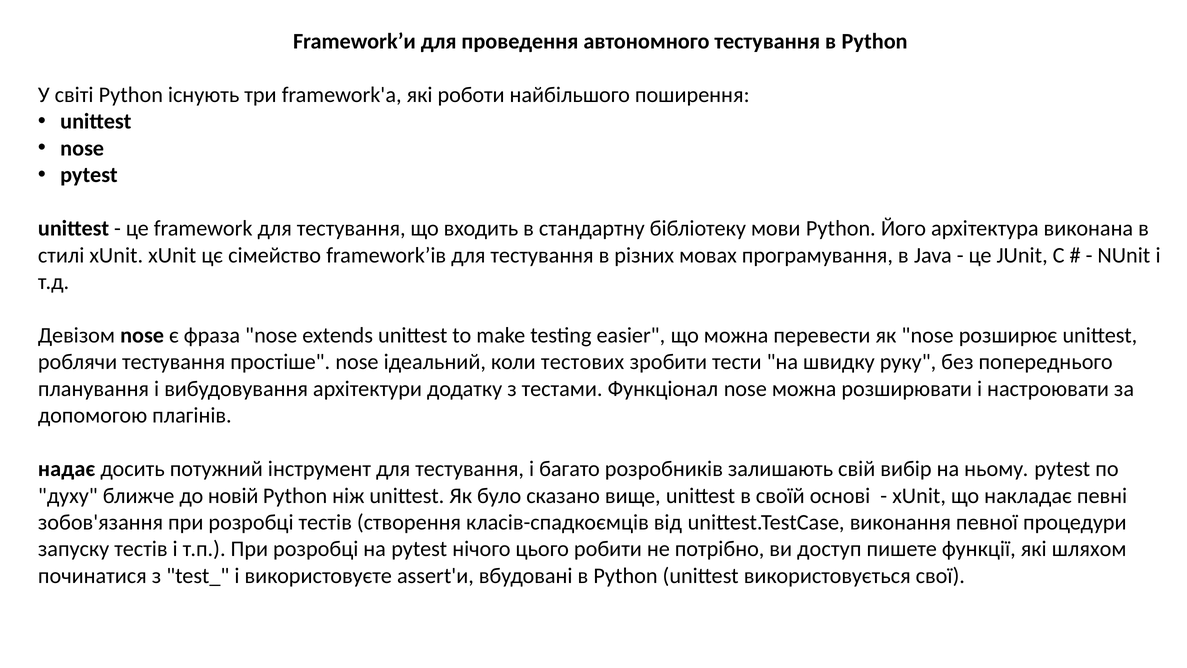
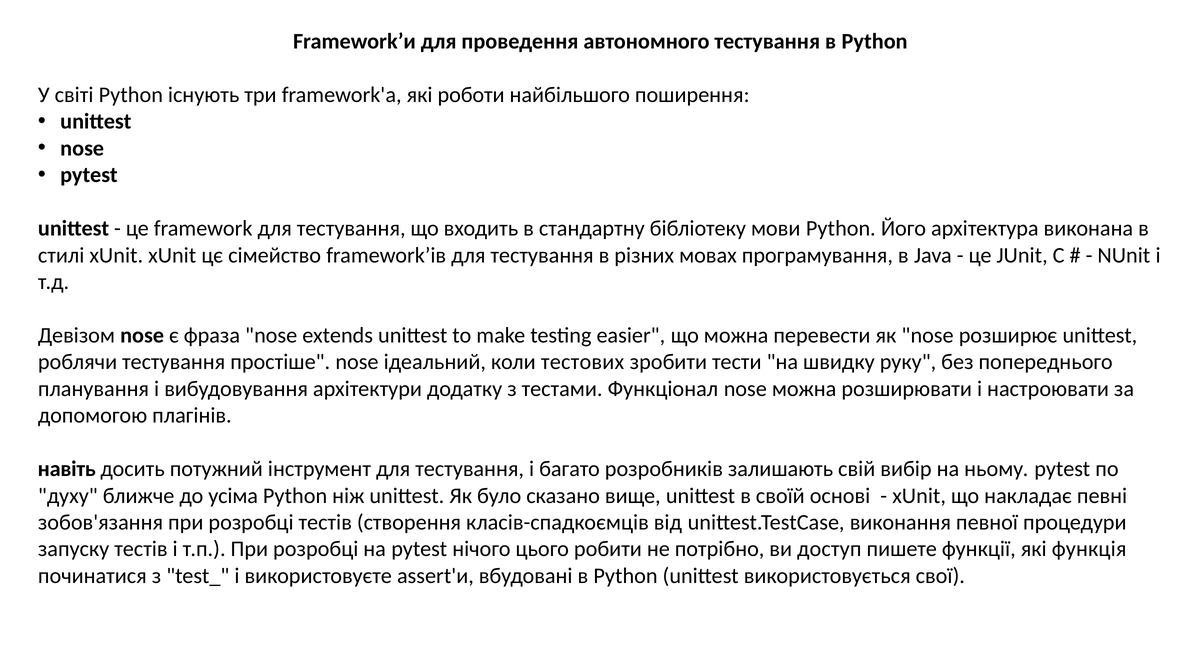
надає: надає -> навіть
новій: новій -> усіма
шляхом: шляхом -> функція
